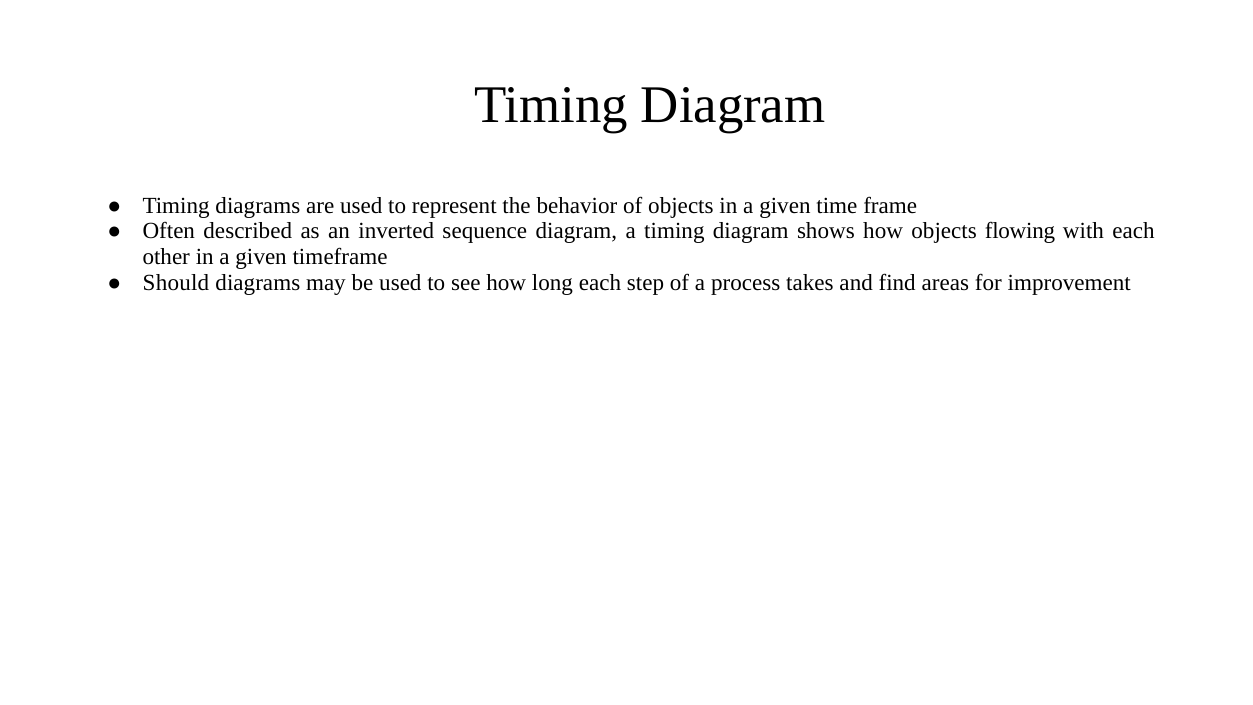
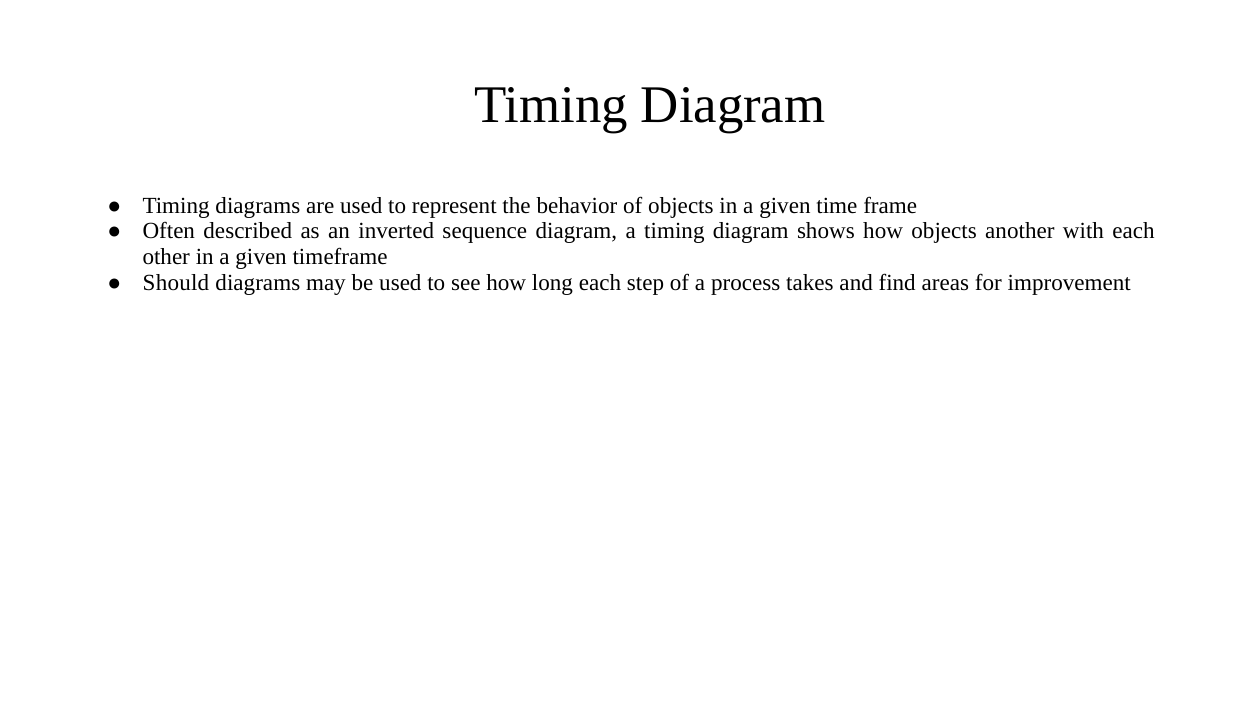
flowing: flowing -> another
